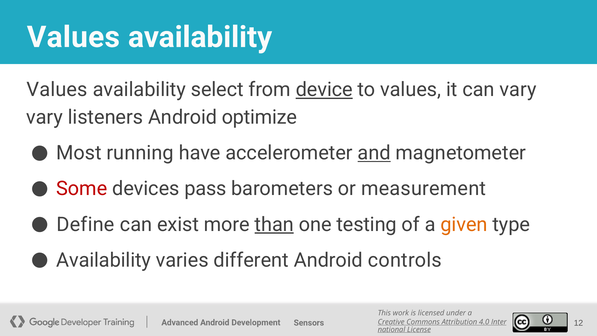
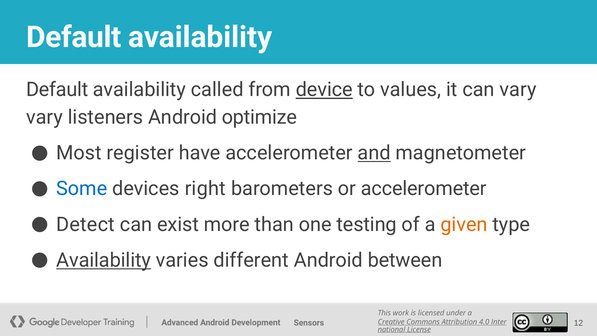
Values at (73, 37): Values -> Default
Values at (57, 90): Values -> Default
select: select -> called
running: running -> register
Some colour: red -> blue
pass: pass -> right
or measurement: measurement -> accelerometer
Define: Define -> Detect
than underline: present -> none
Availability at (104, 260) underline: none -> present
controls: controls -> between
